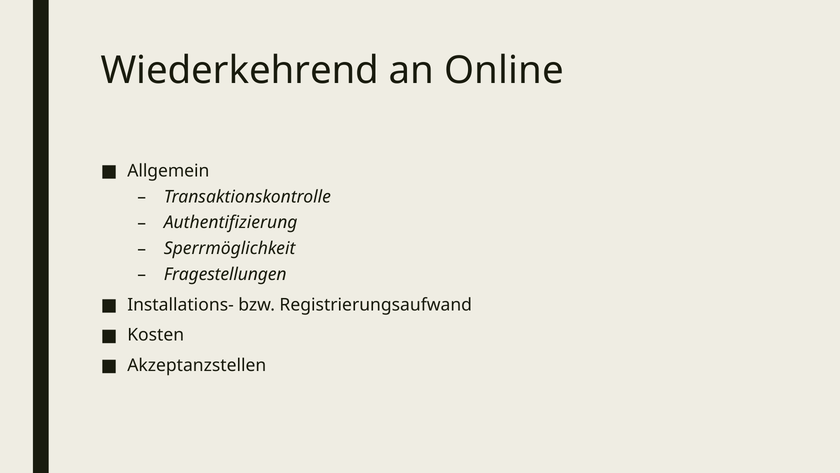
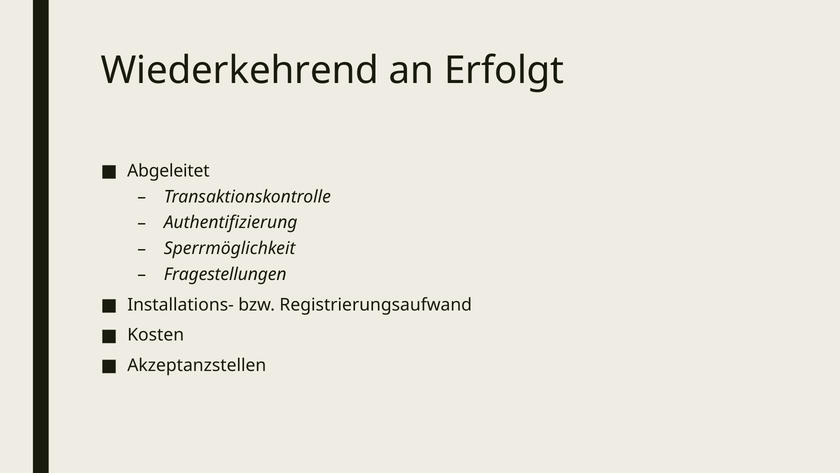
Online: Online -> Erfolgt
Allgemein: Allgemein -> Abgeleitet
